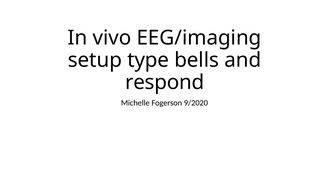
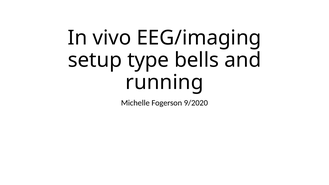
respond: respond -> running
